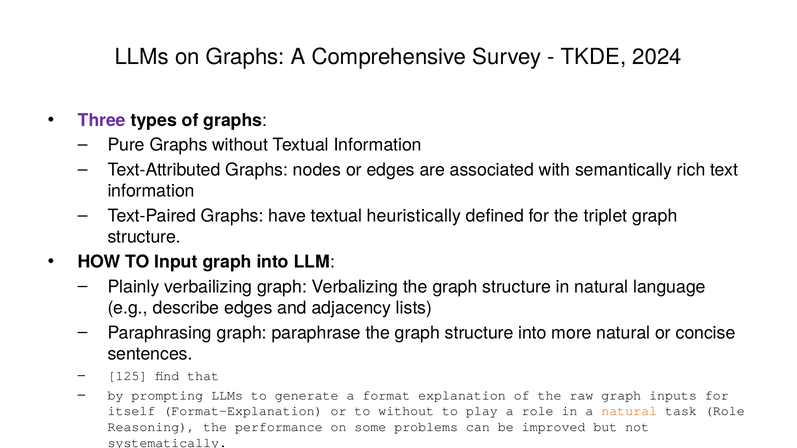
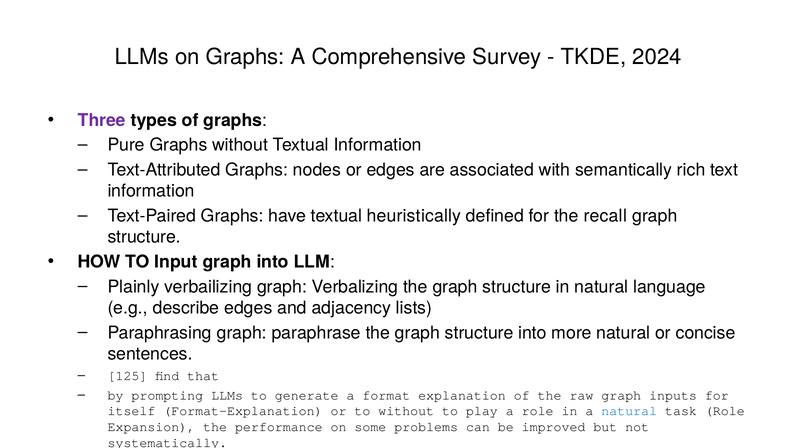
triplet: triplet -> recall
natural at (629, 411) colour: orange -> blue
Reasoning: Reasoning -> Expansion
